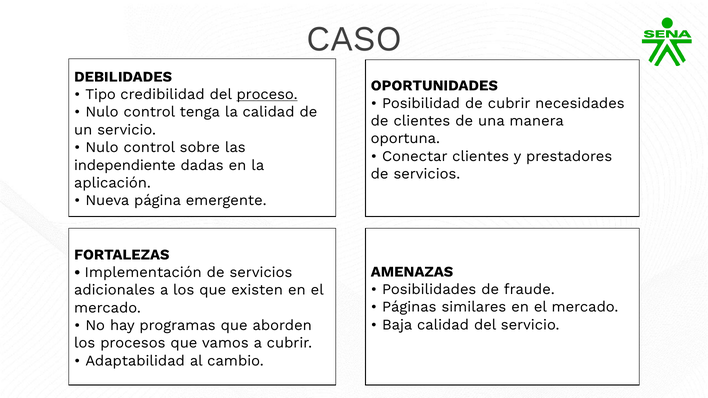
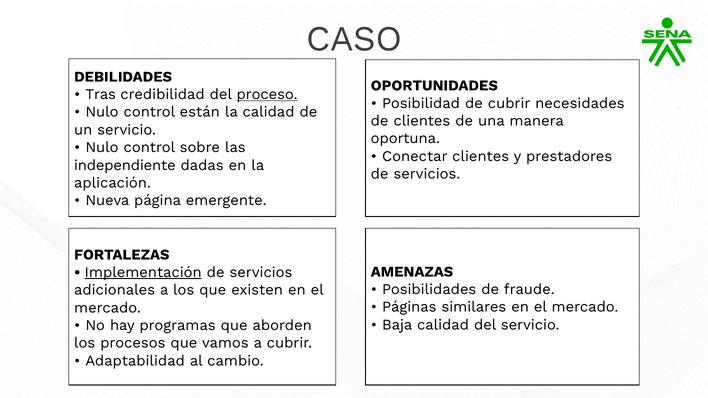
Tipo: Tipo -> Tras
tenga: tenga -> están
Implementación underline: none -> present
